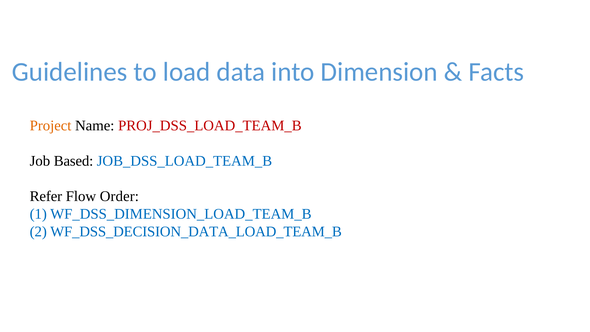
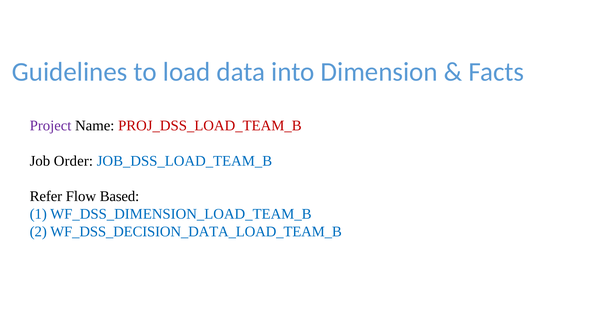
Project colour: orange -> purple
Based: Based -> Order
Order: Order -> Based
